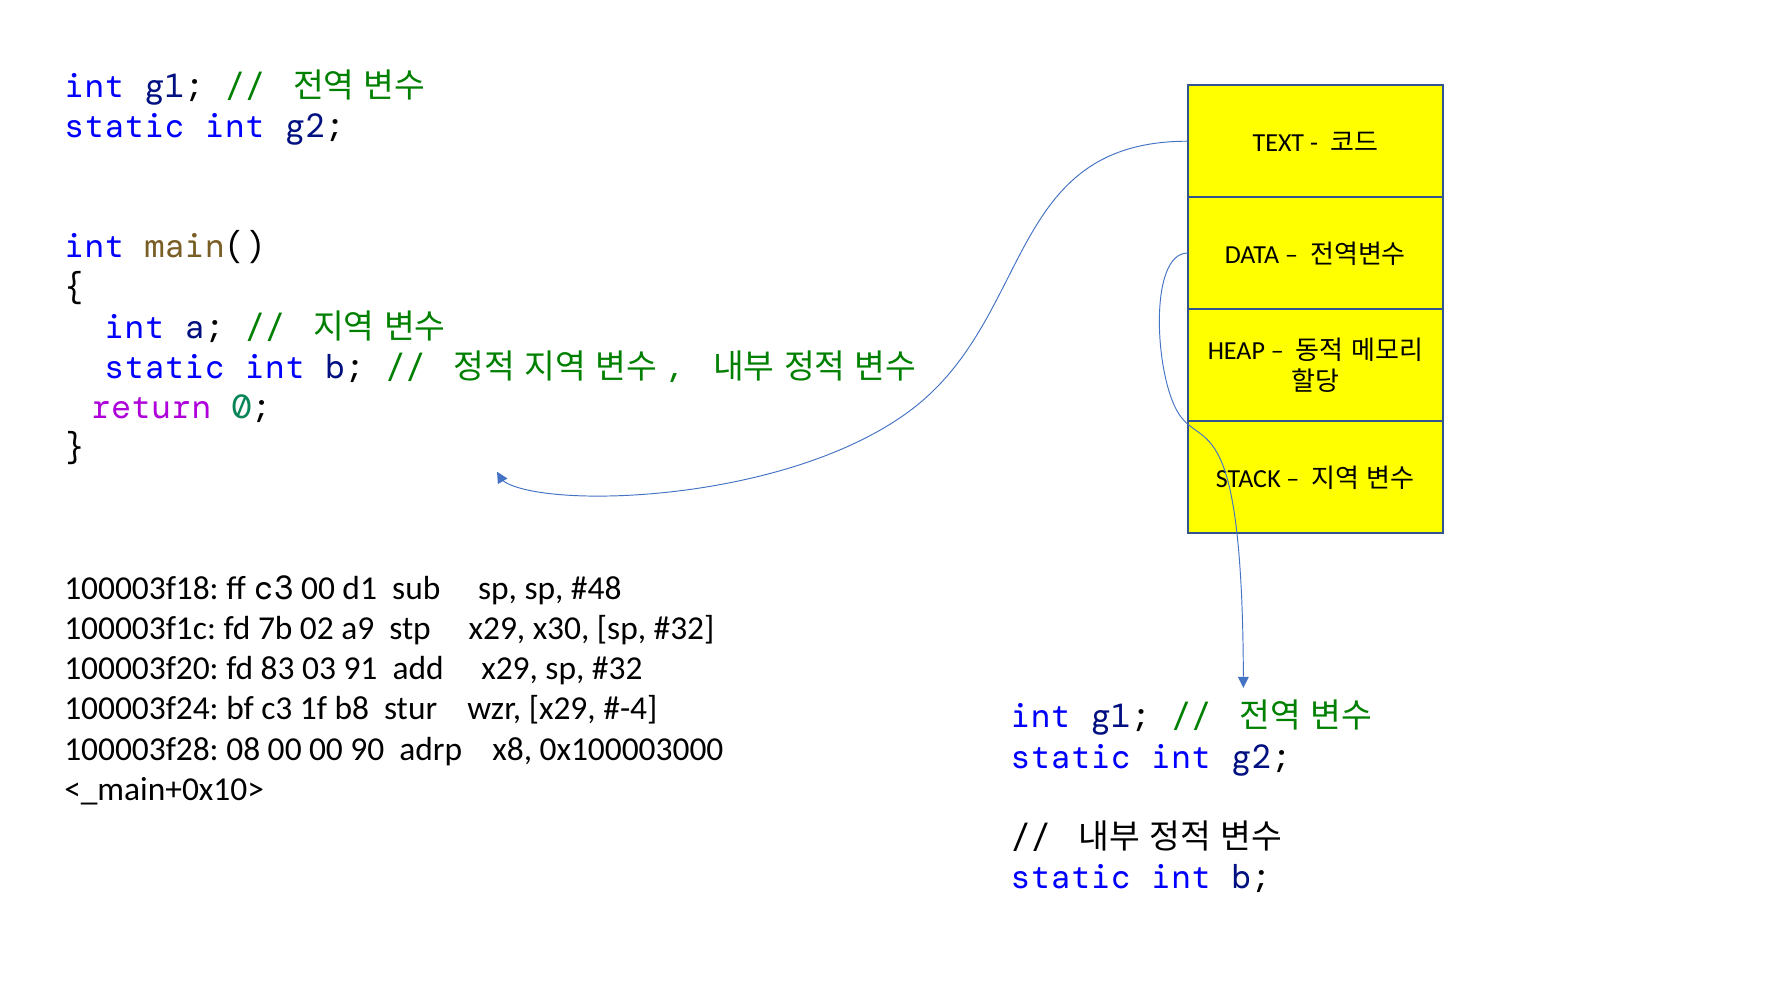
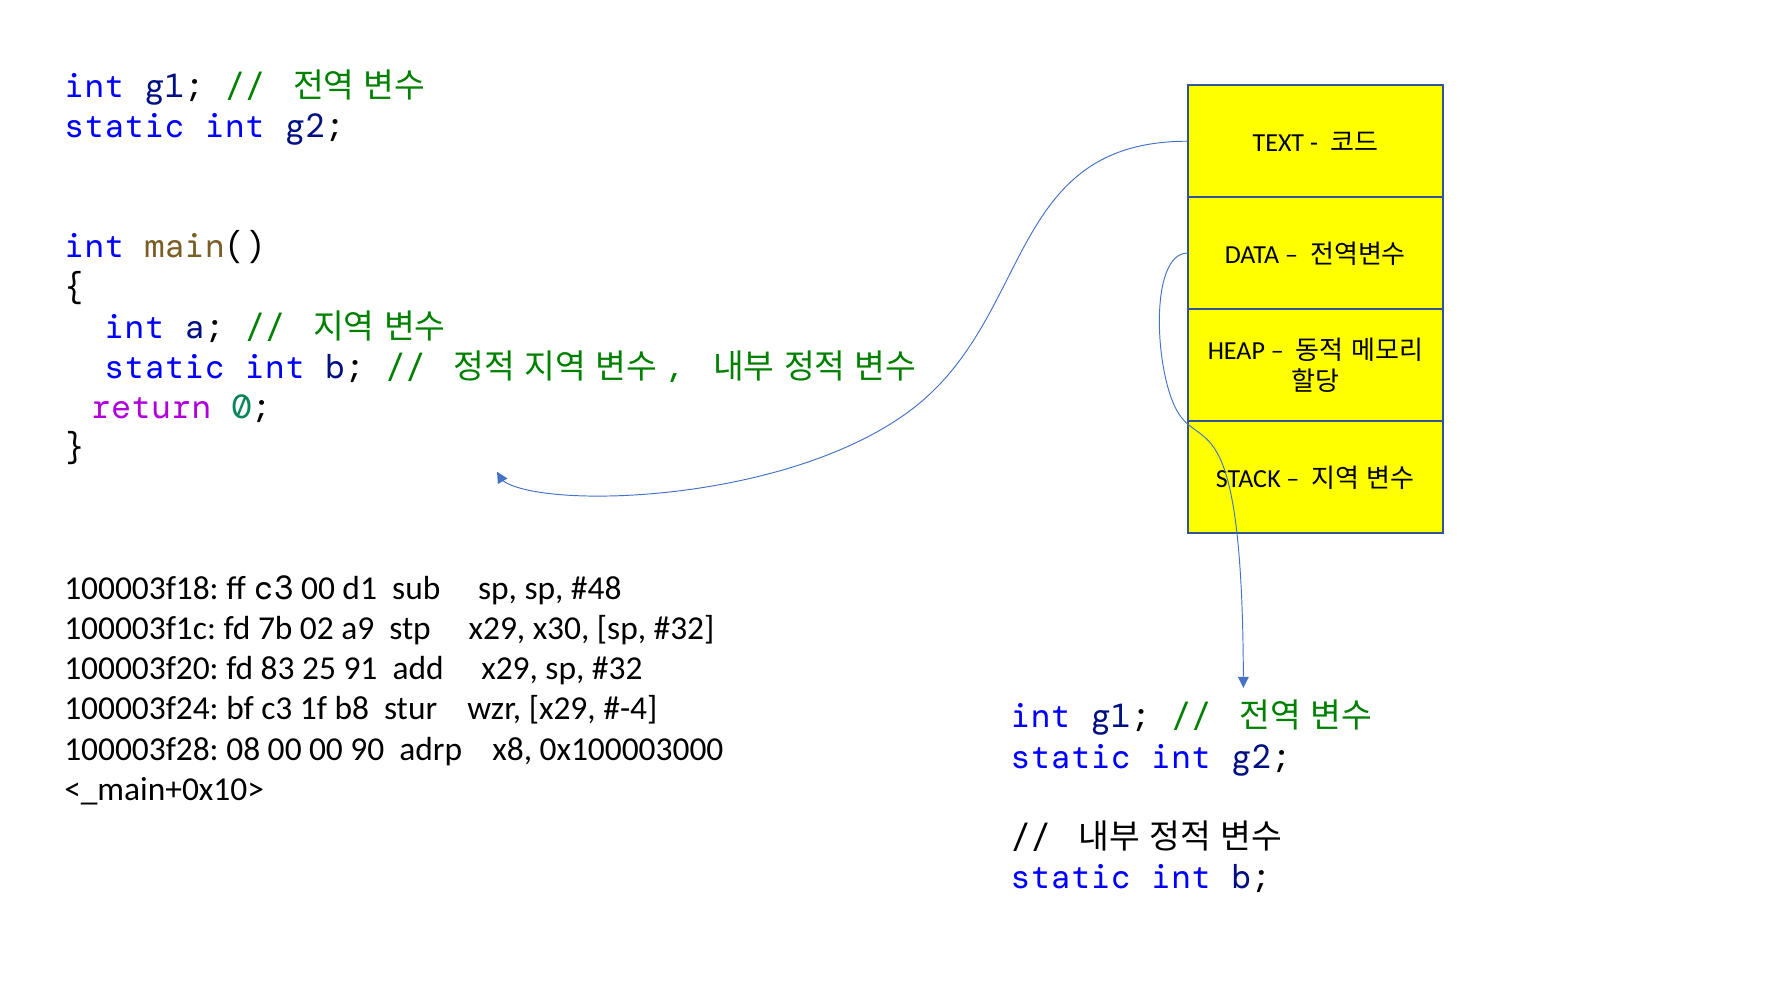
03: 03 -> 25
